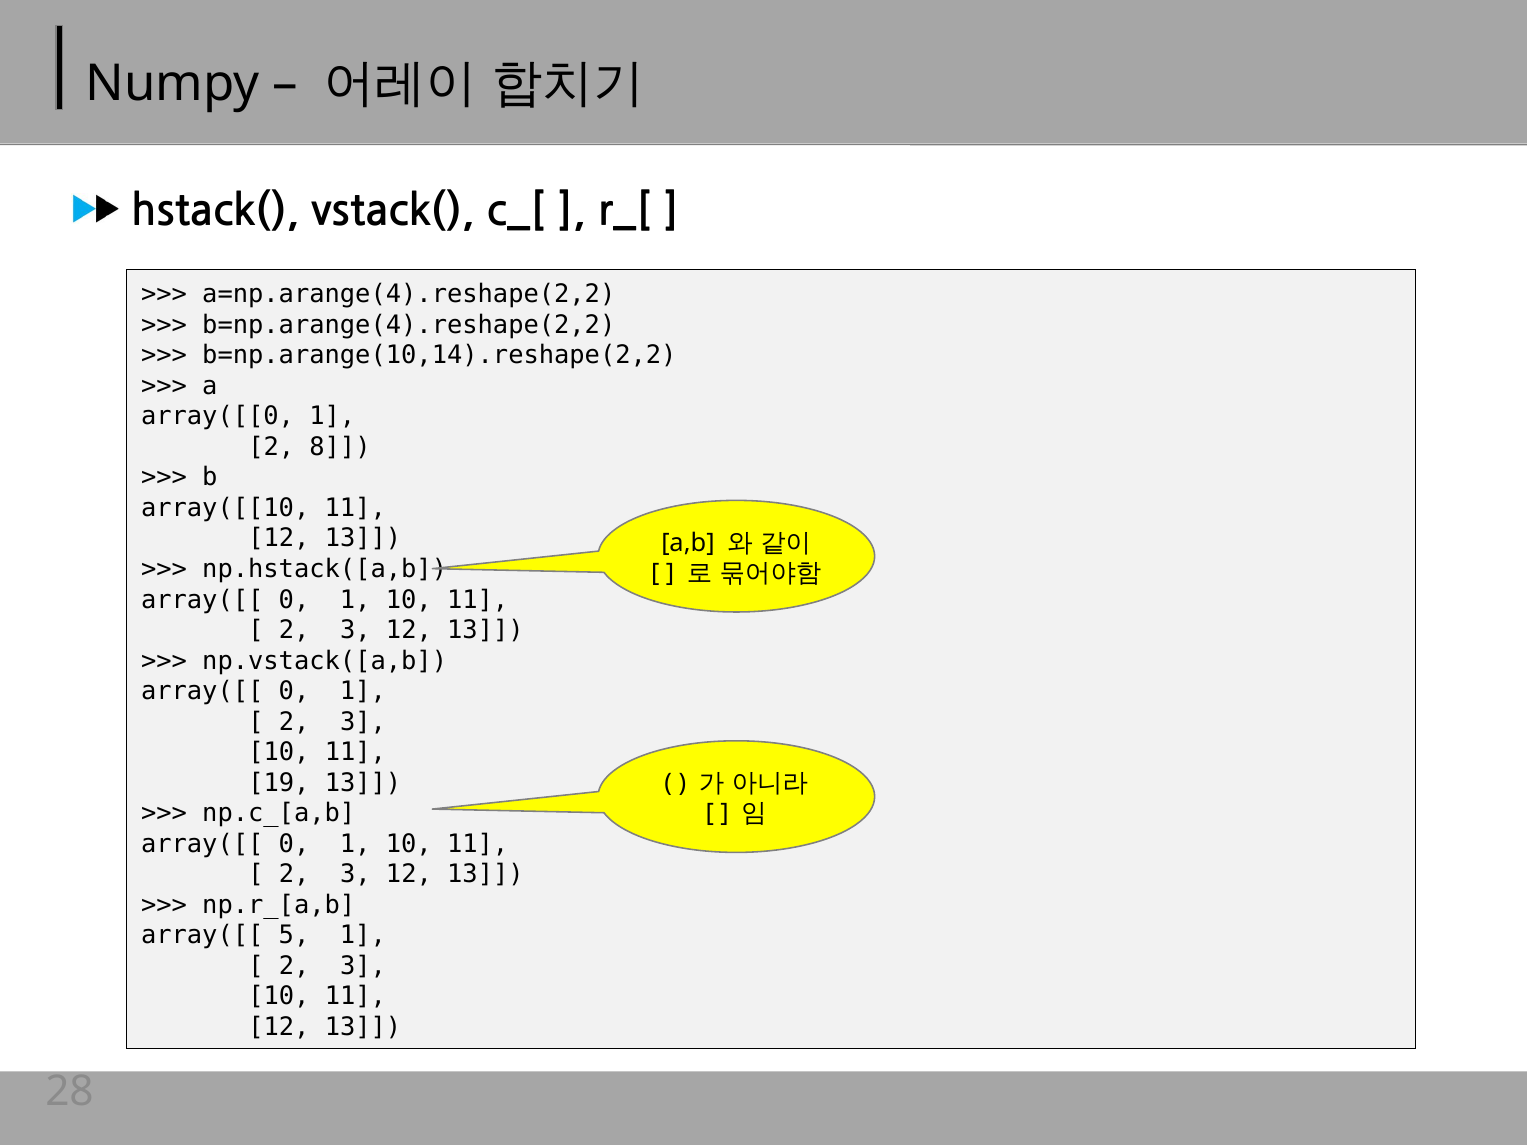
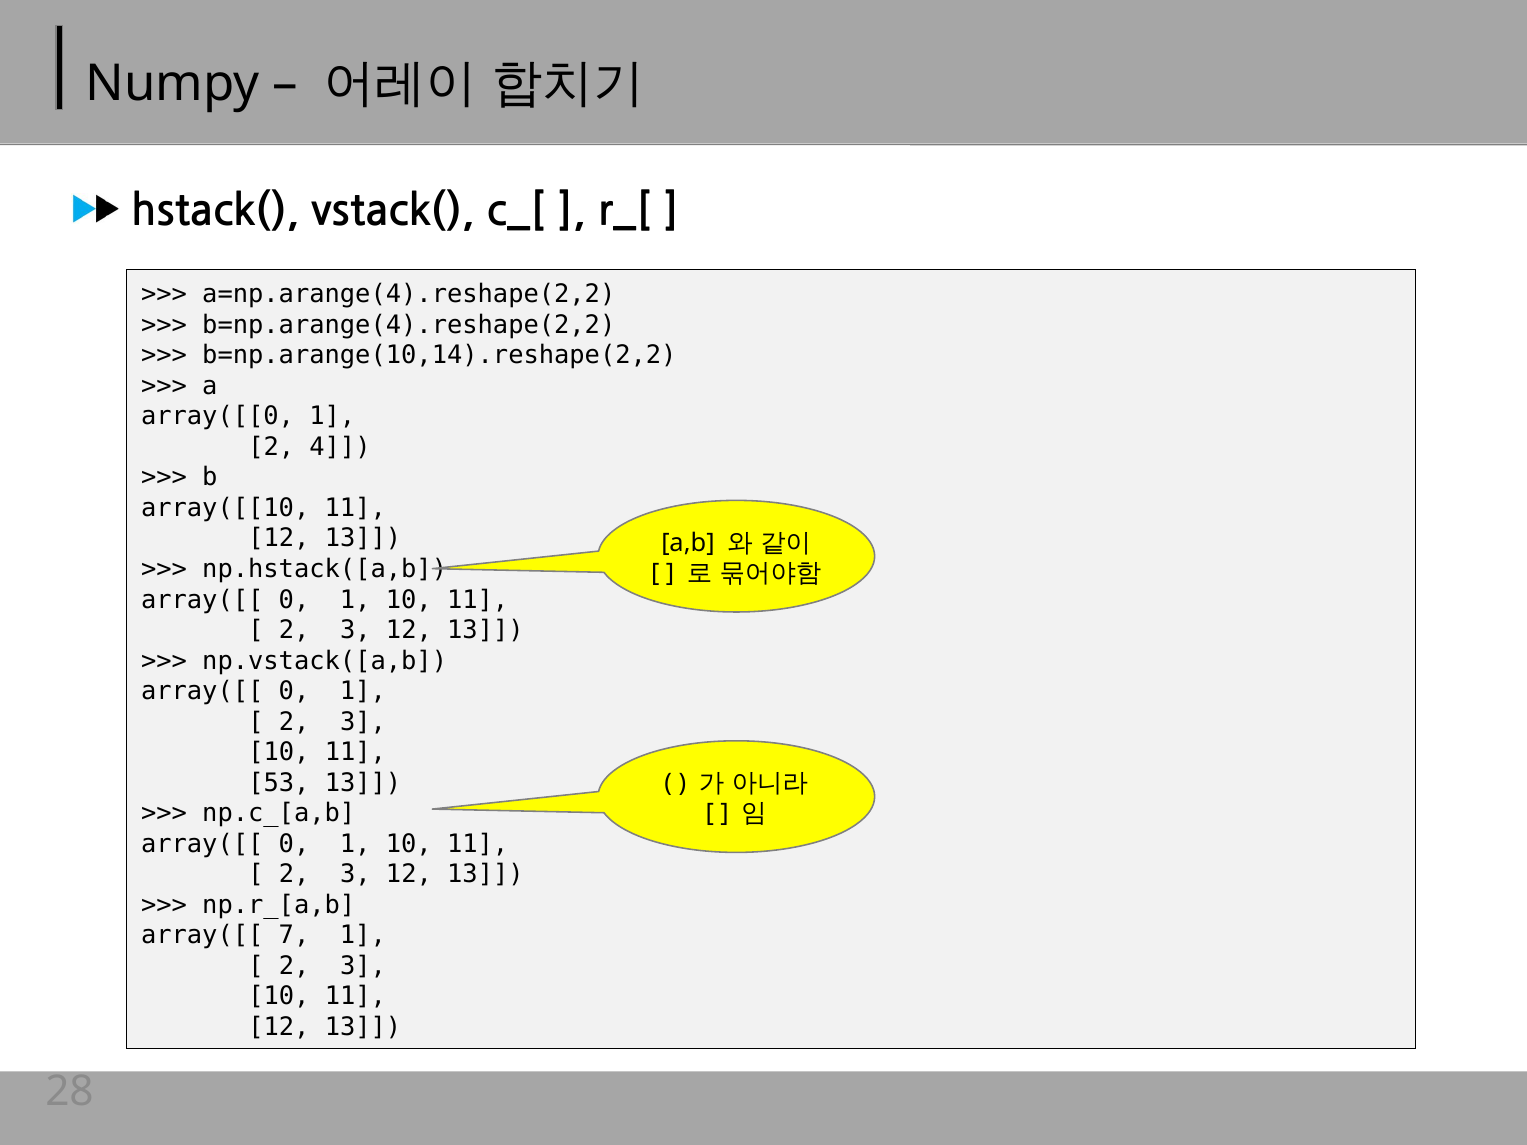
8: 8 -> 4
19: 19 -> 53
5: 5 -> 7
